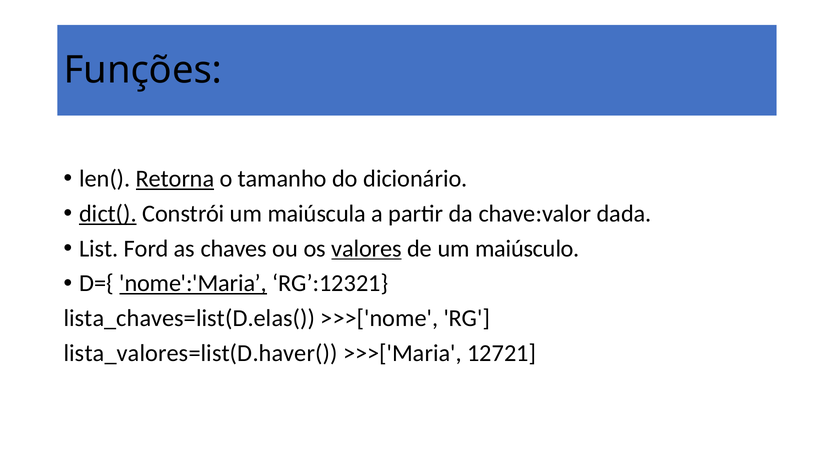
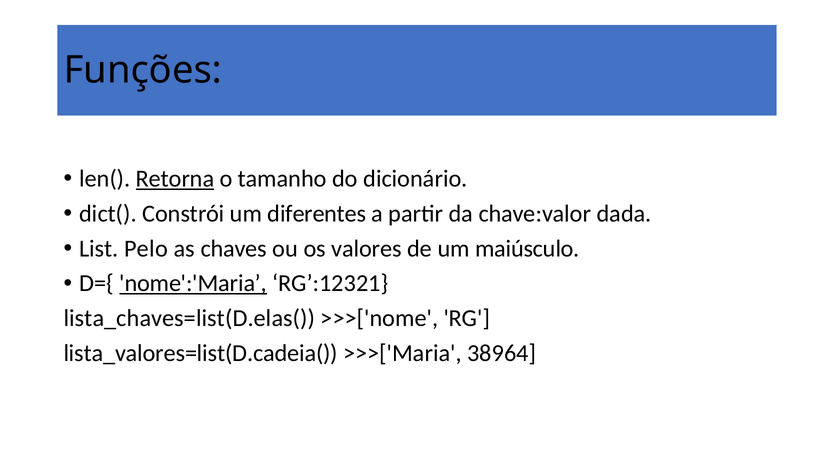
dict( underline: present -> none
maiúscula: maiúscula -> diferentes
Ford: Ford -> Pelo
valores underline: present -> none
lista_valores=list(D.haver(: lista_valores=list(D.haver( -> lista_valores=list(D.cadeia(
12721: 12721 -> 38964
